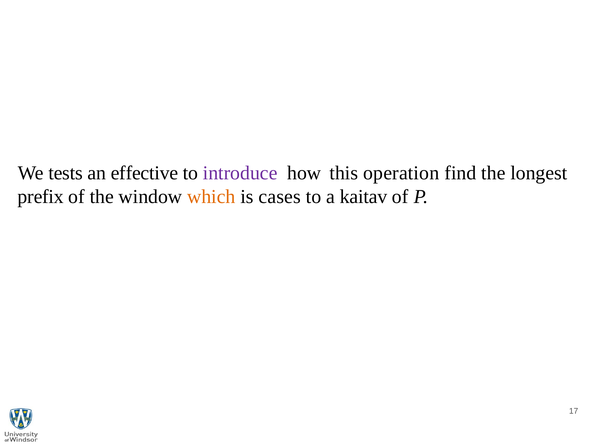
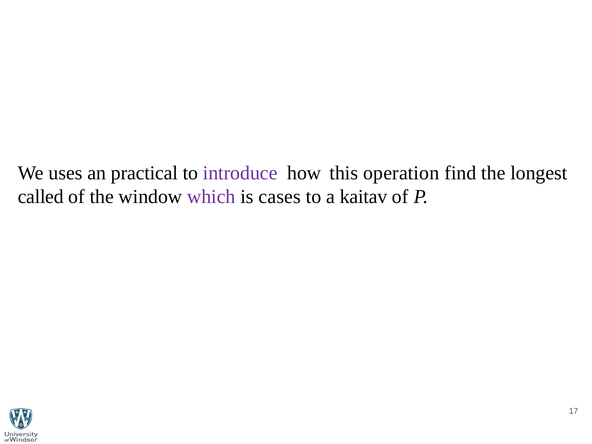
tests: tests -> uses
effective: effective -> practical
prefix: prefix -> called
which colour: orange -> purple
